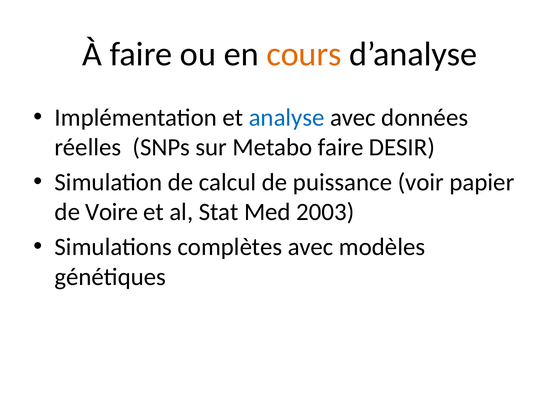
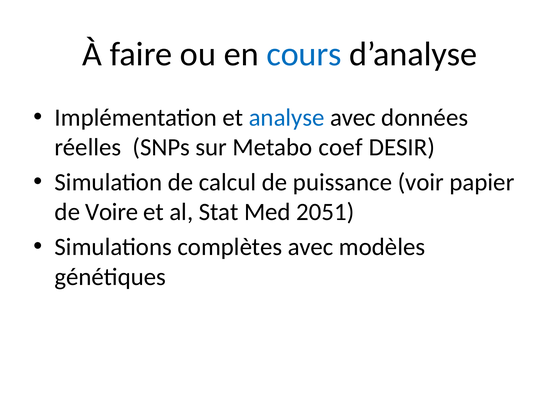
cours colour: orange -> blue
Metabo faire: faire -> coef
2003: 2003 -> 2051
